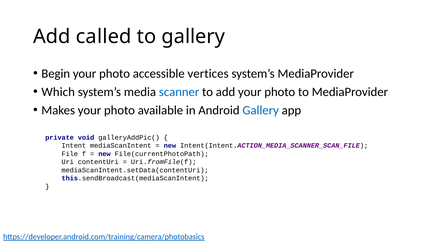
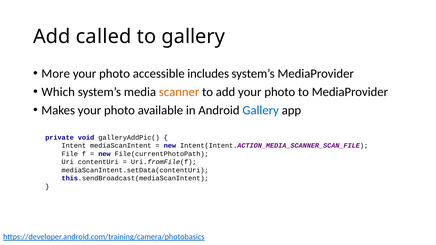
Begin: Begin -> More
vertices: vertices -> includes
scanner colour: blue -> orange
